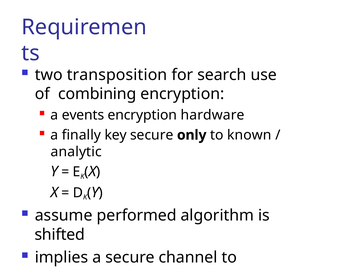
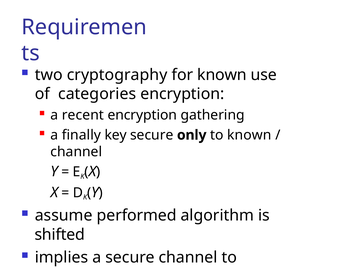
transposition: transposition -> cryptography
for search: search -> known
combining: combining -> categories
events: events -> recent
hardware: hardware -> gathering
analytic at (76, 152): analytic -> channel
